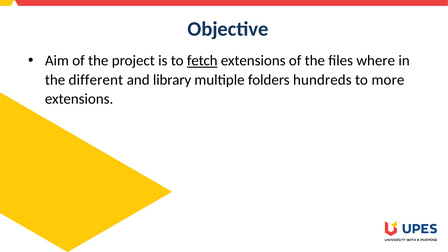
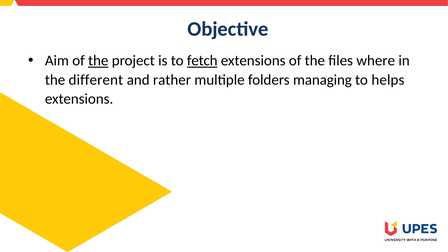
the at (98, 61) underline: none -> present
library: library -> rather
hundreds: hundreds -> managing
more: more -> helps
